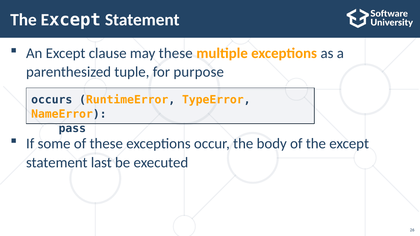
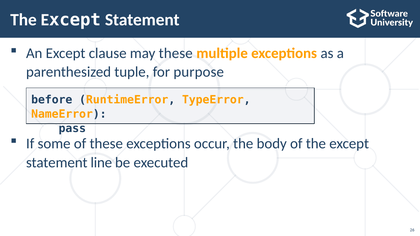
occurs: occurs -> before
last: last -> line
